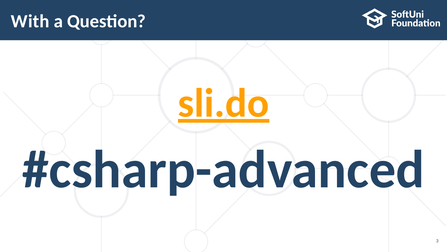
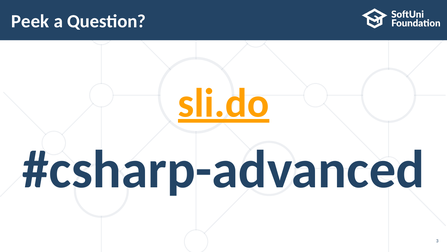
With: With -> Peek
